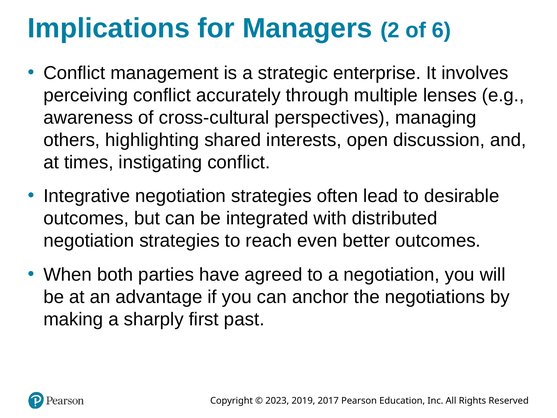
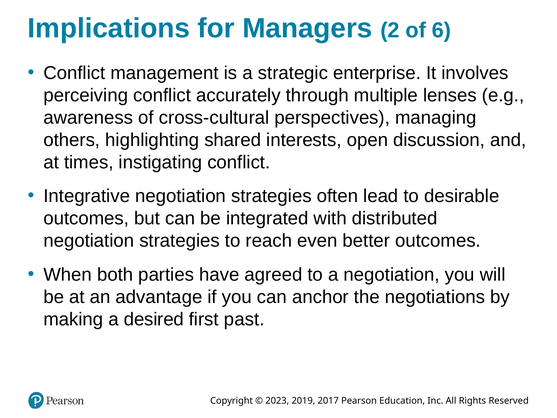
sharply: sharply -> desired
